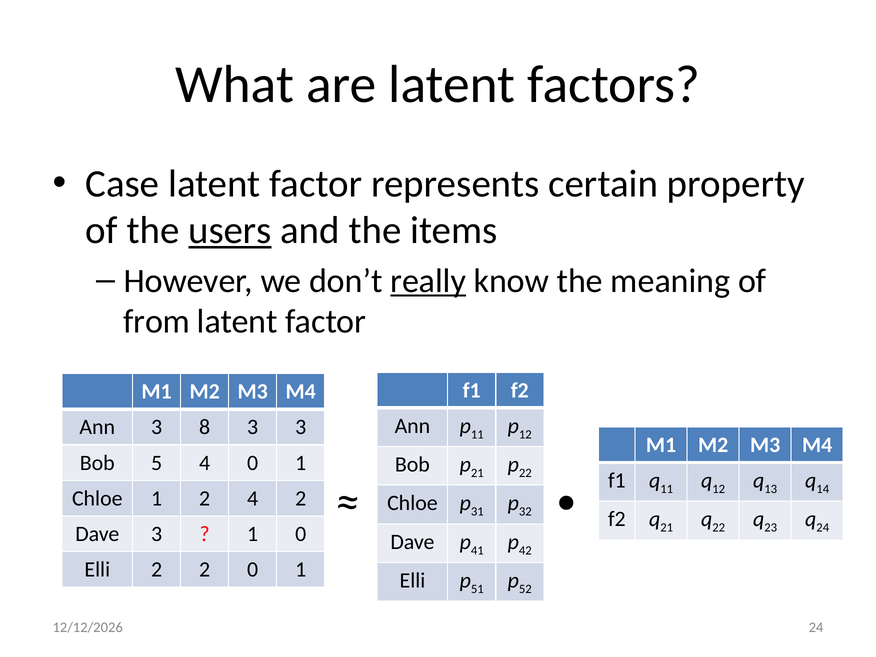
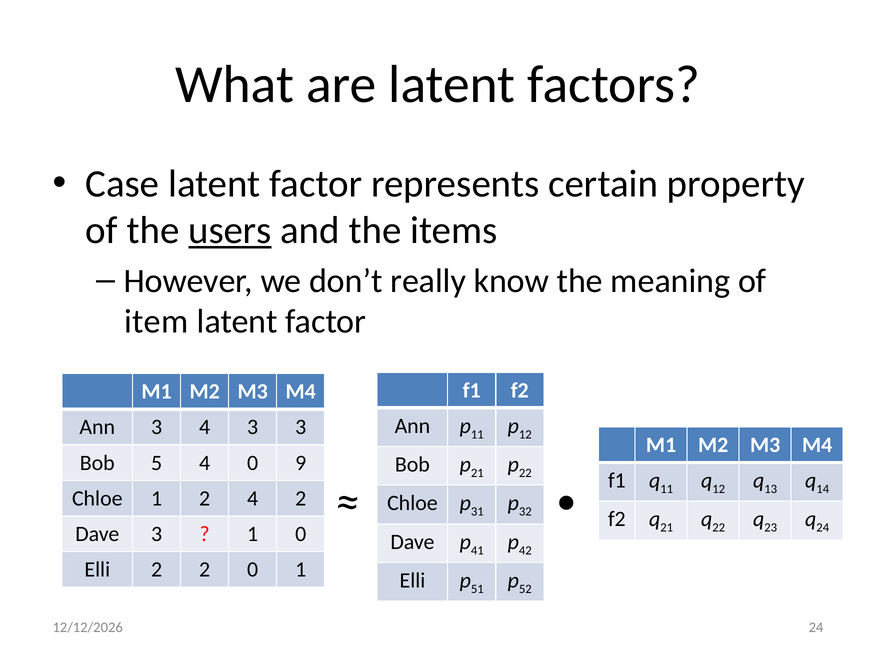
really underline: present -> none
from: from -> item
3 8: 8 -> 4
4 0 1: 1 -> 9
